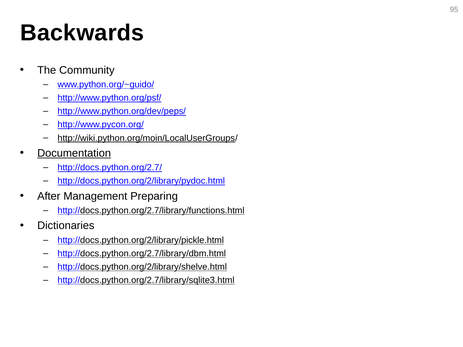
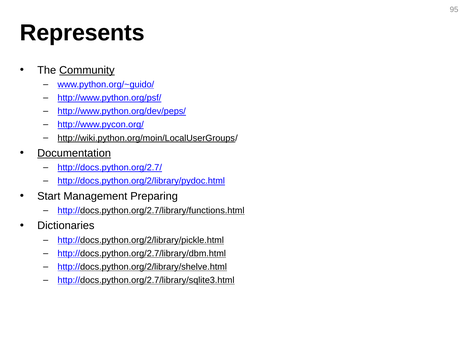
Backwards: Backwards -> Represents
Community underline: none -> present
After: After -> Start
